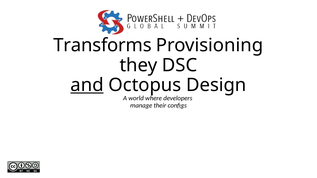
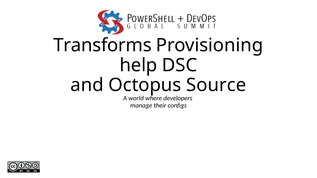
they: they -> help
and underline: present -> none
Design: Design -> Source
